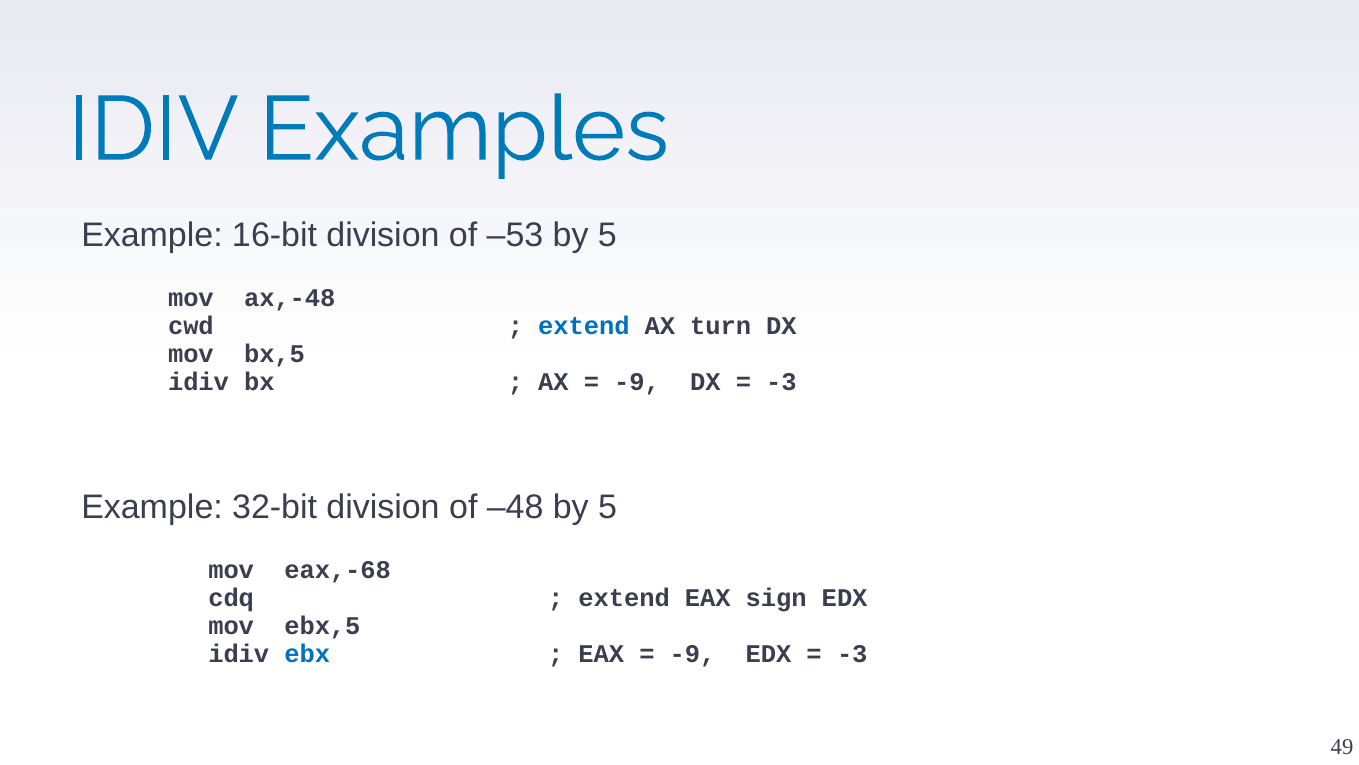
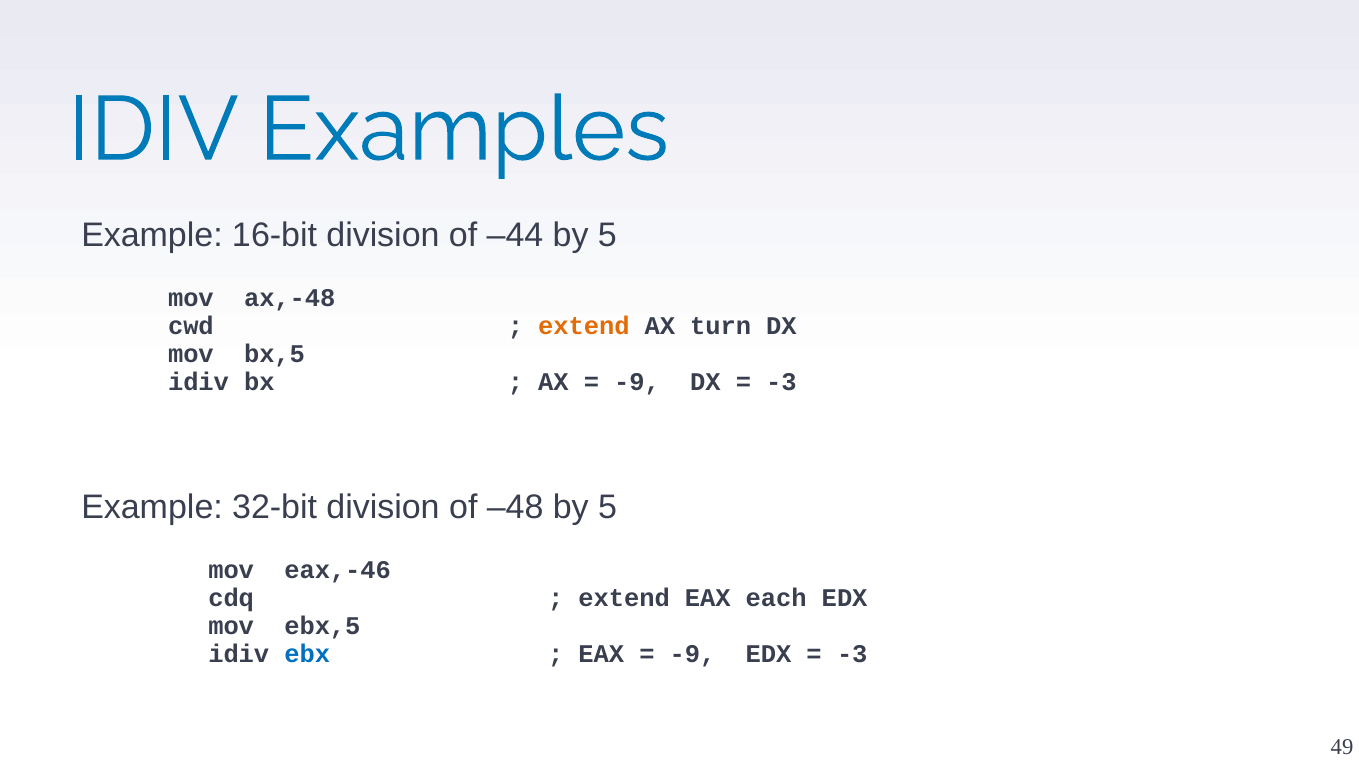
–53: –53 -> –44
extend at (584, 326) colour: blue -> orange
eax,-68: eax,-68 -> eax,-46
sign: sign -> each
